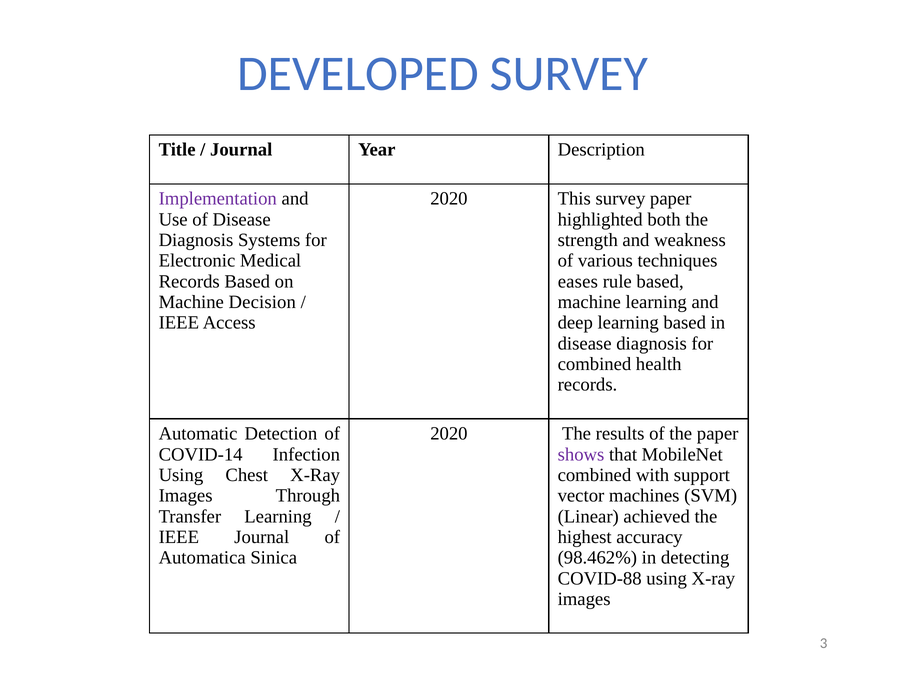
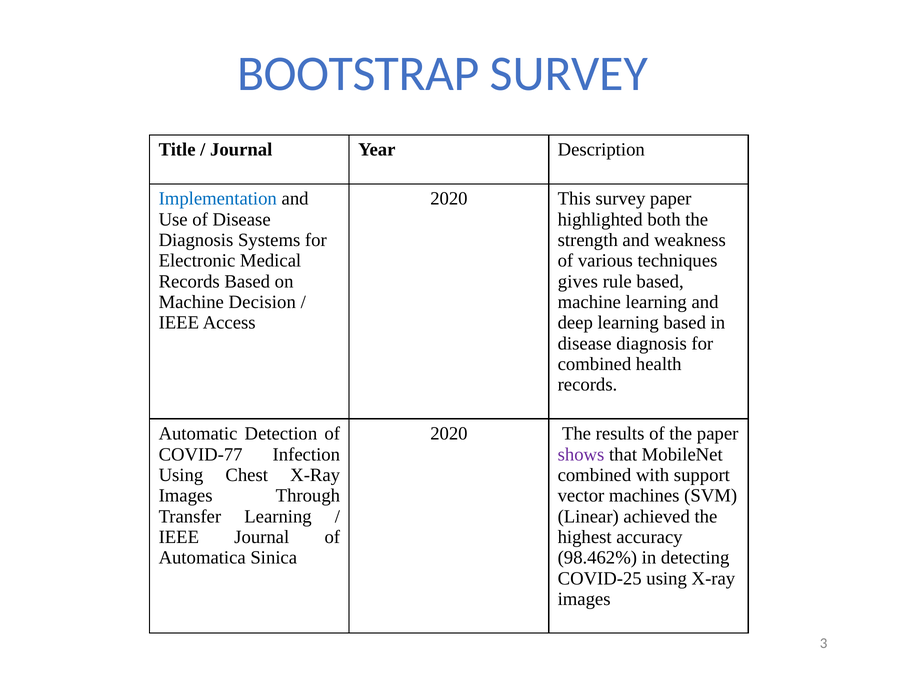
DEVELOPED: DEVELOPED -> BOOTSTRAP
Implementation colour: purple -> blue
eases: eases -> gives
COVID-14: COVID-14 -> COVID-77
COVID-88: COVID-88 -> COVID-25
